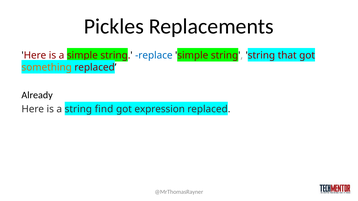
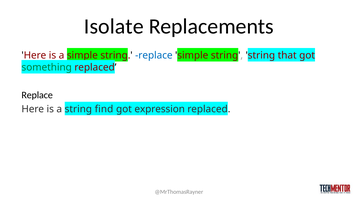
Pickles: Pickles -> Isolate
something colour: orange -> green
Already at (37, 95): Already -> Replace
